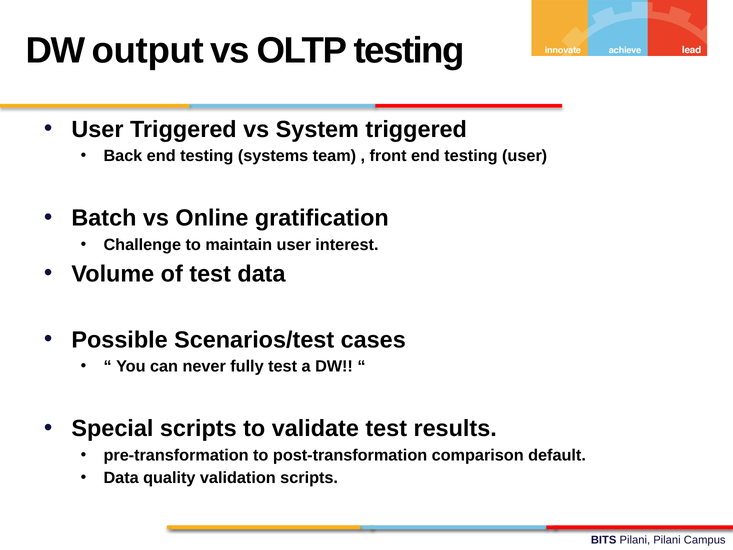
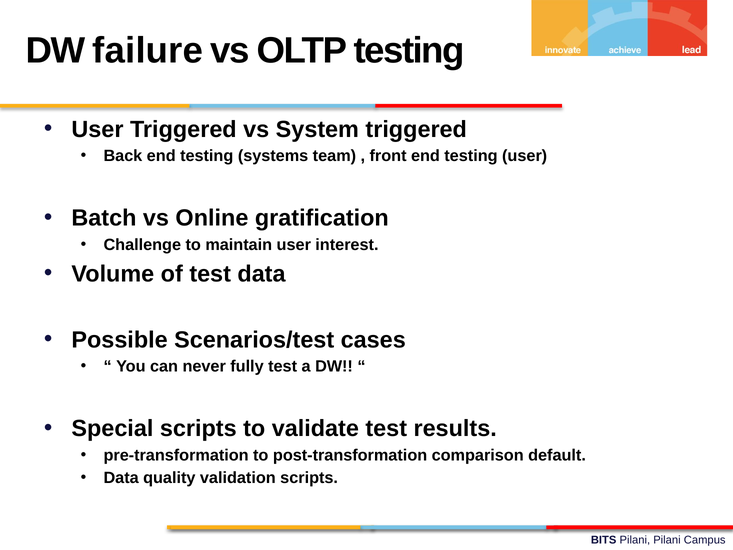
output: output -> failure
